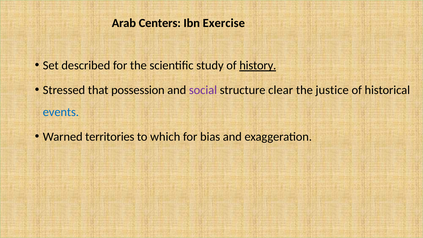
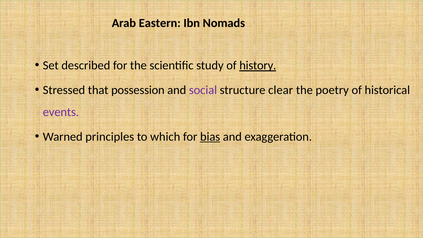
Centers: Centers -> Eastern
Exercise: Exercise -> Nomads
justice: justice -> poetry
events colour: blue -> purple
territories: territories -> principles
bias underline: none -> present
